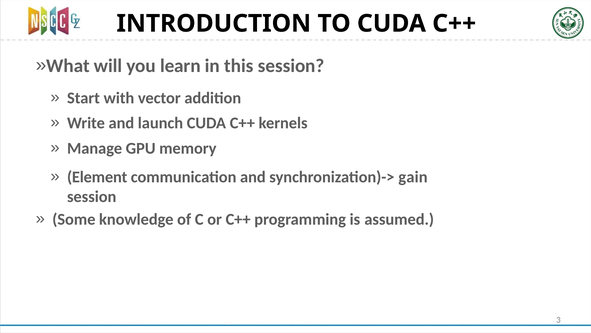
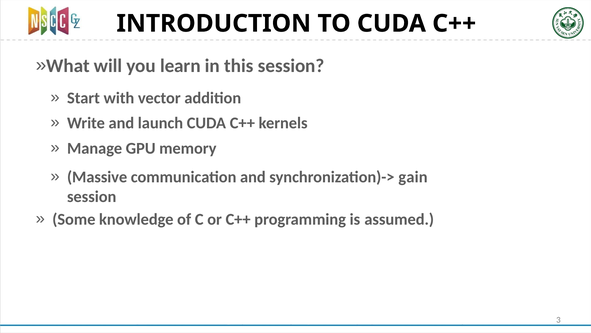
Element: Element -> Massive
